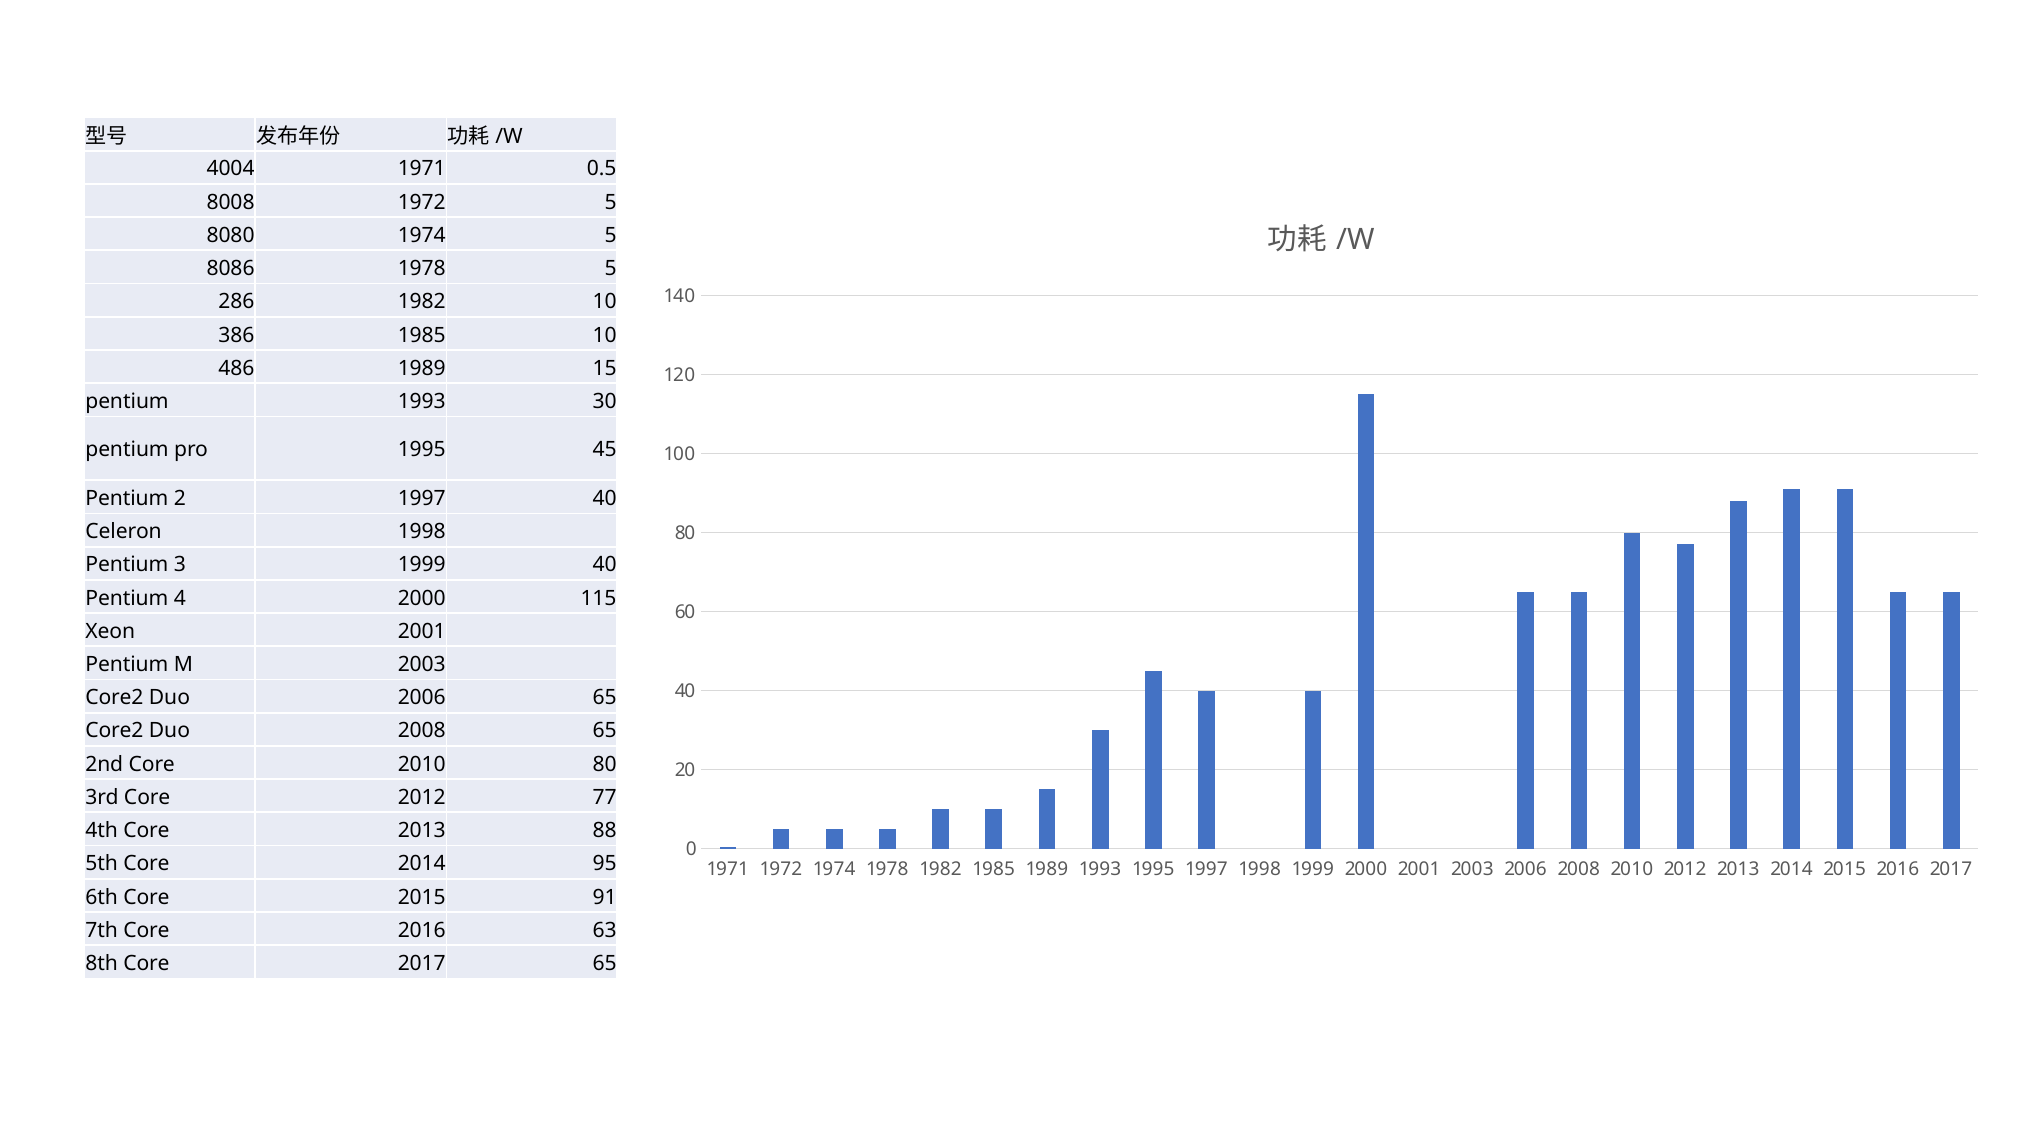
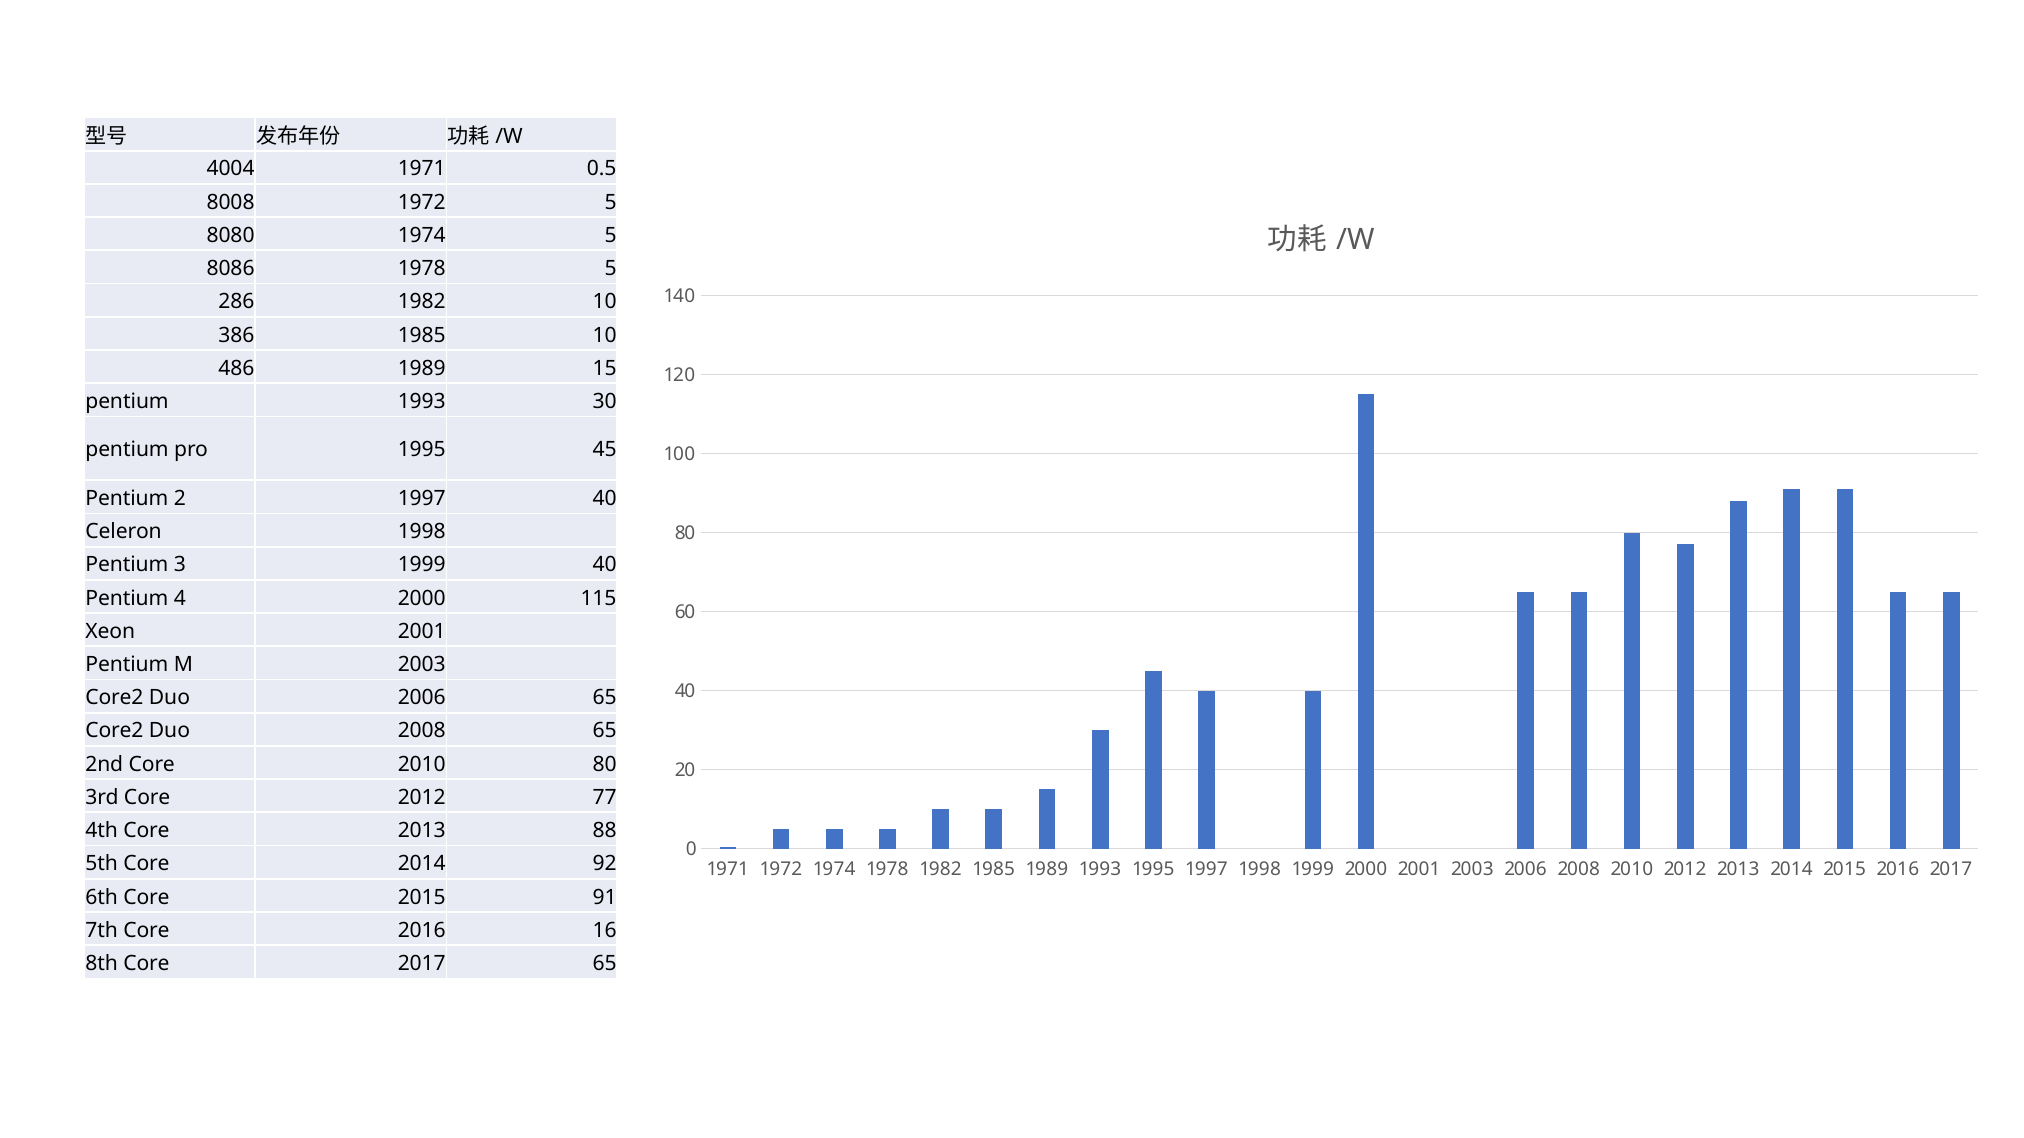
95: 95 -> 92
63: 63 -> 16
